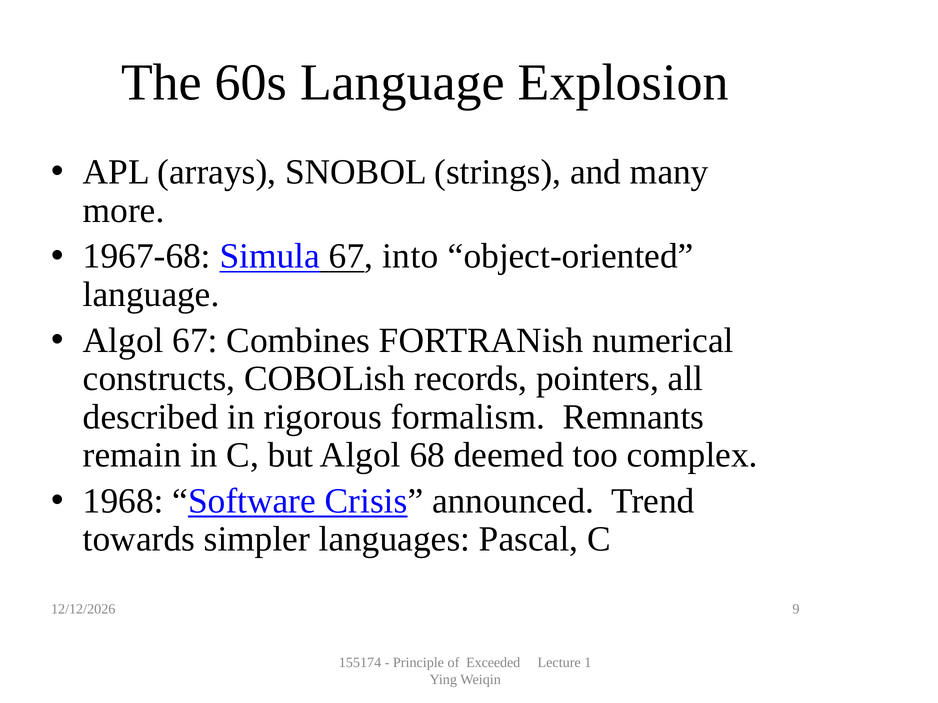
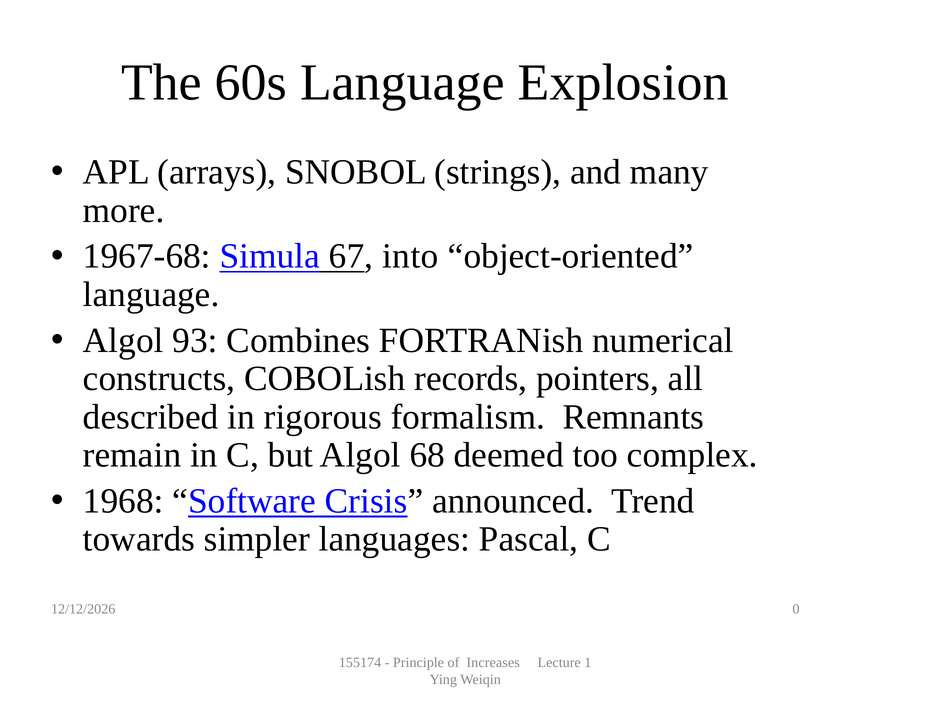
Algol 67: 67 -> 93
9: 9 -> 0
Exceeded: Exceeded -> Increases
